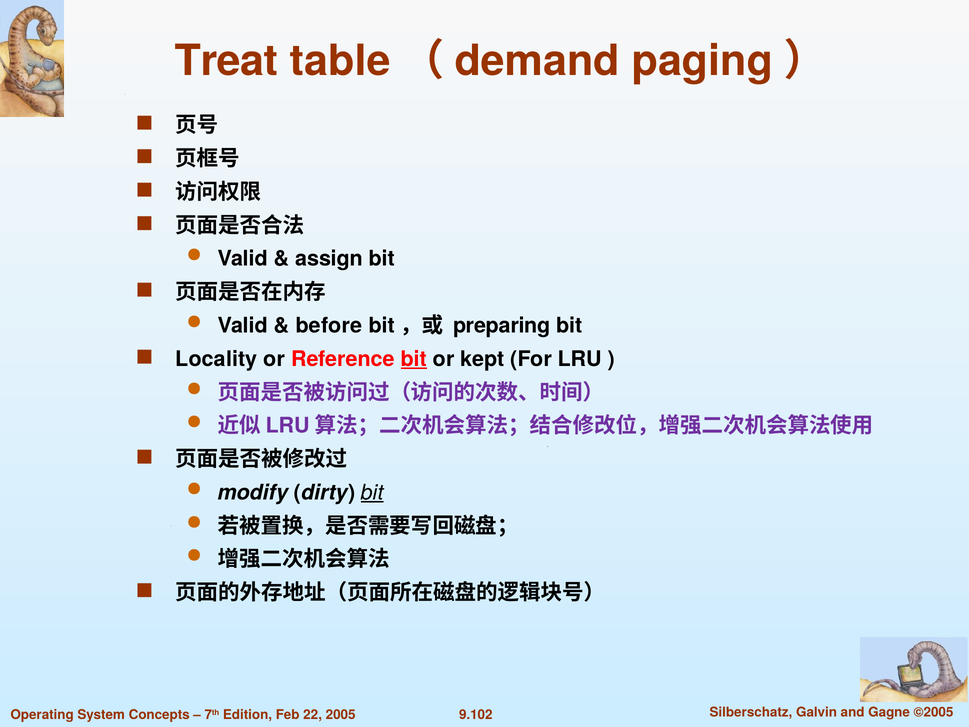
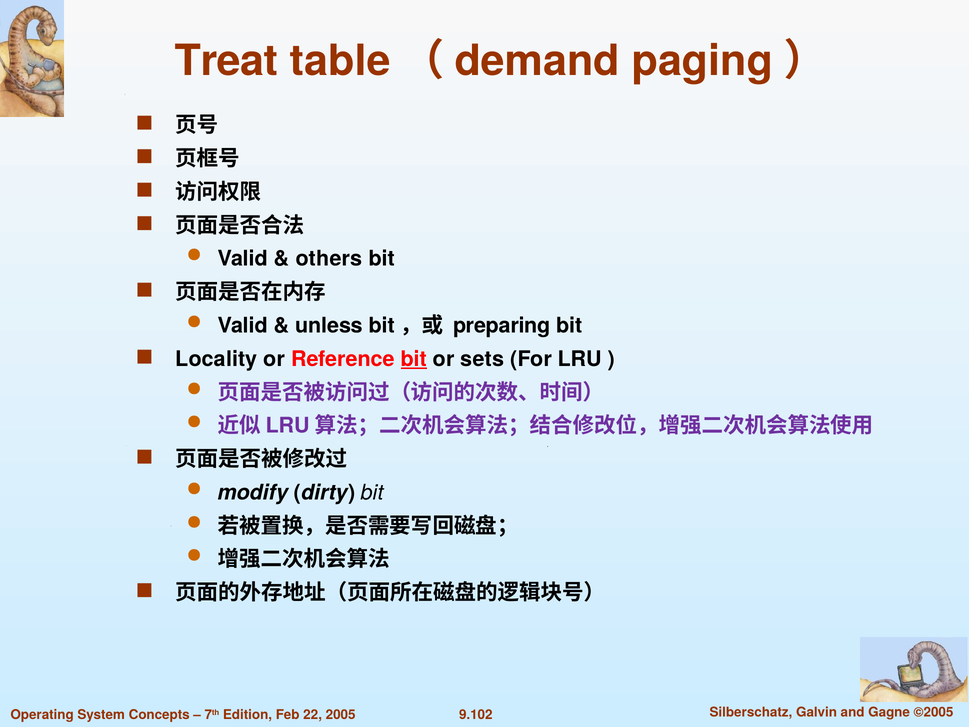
assign: assign -> others
before: before -> unless
kept: kept -> sets
bit at (372, 492) underline: present -> none
